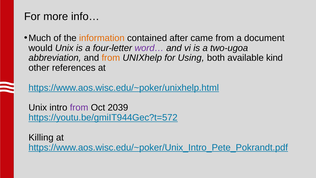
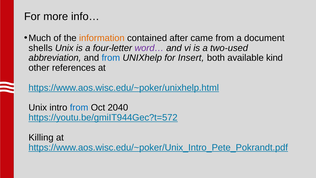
would: would -> shells
two-ugoa: two-ugoa -> two-used
from at (111, 58) colour: orange -> blue
Using: Using -> Insert
from at (79, 108) colour: purple -> blue
2039: 2039 -> 2040
